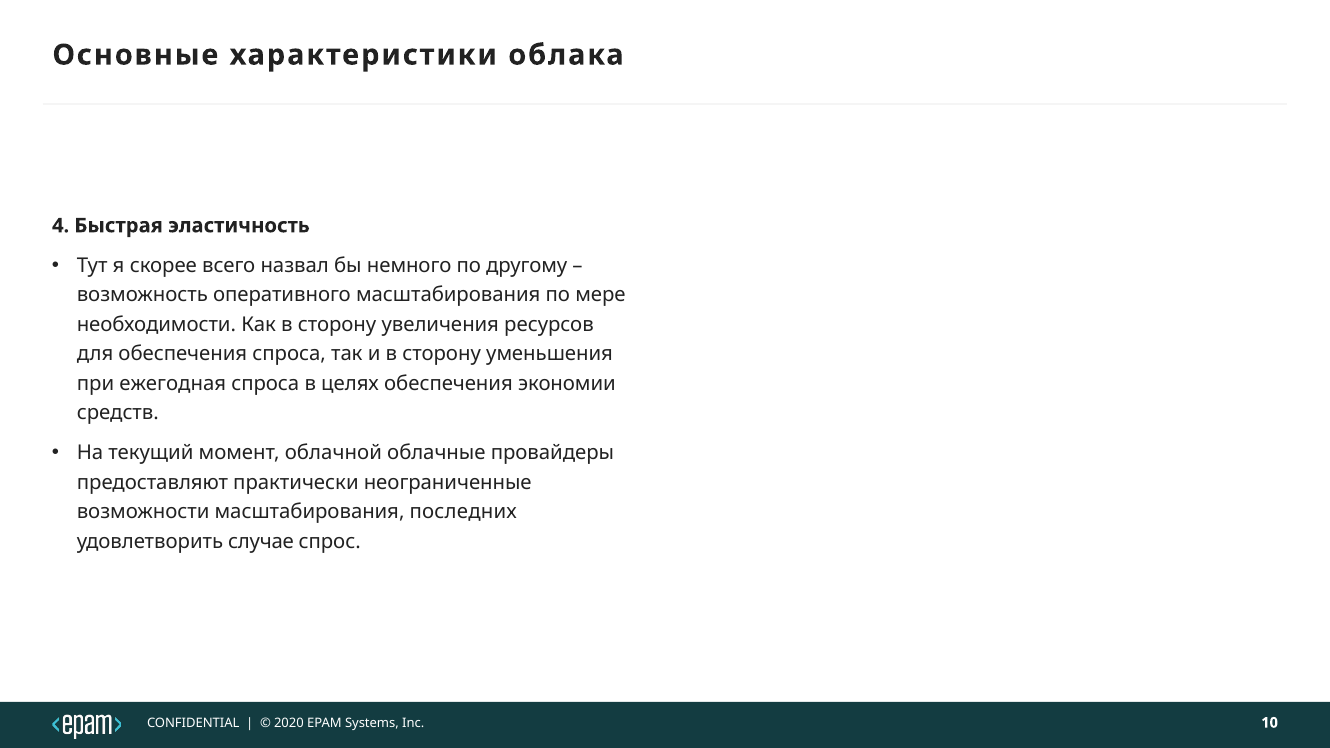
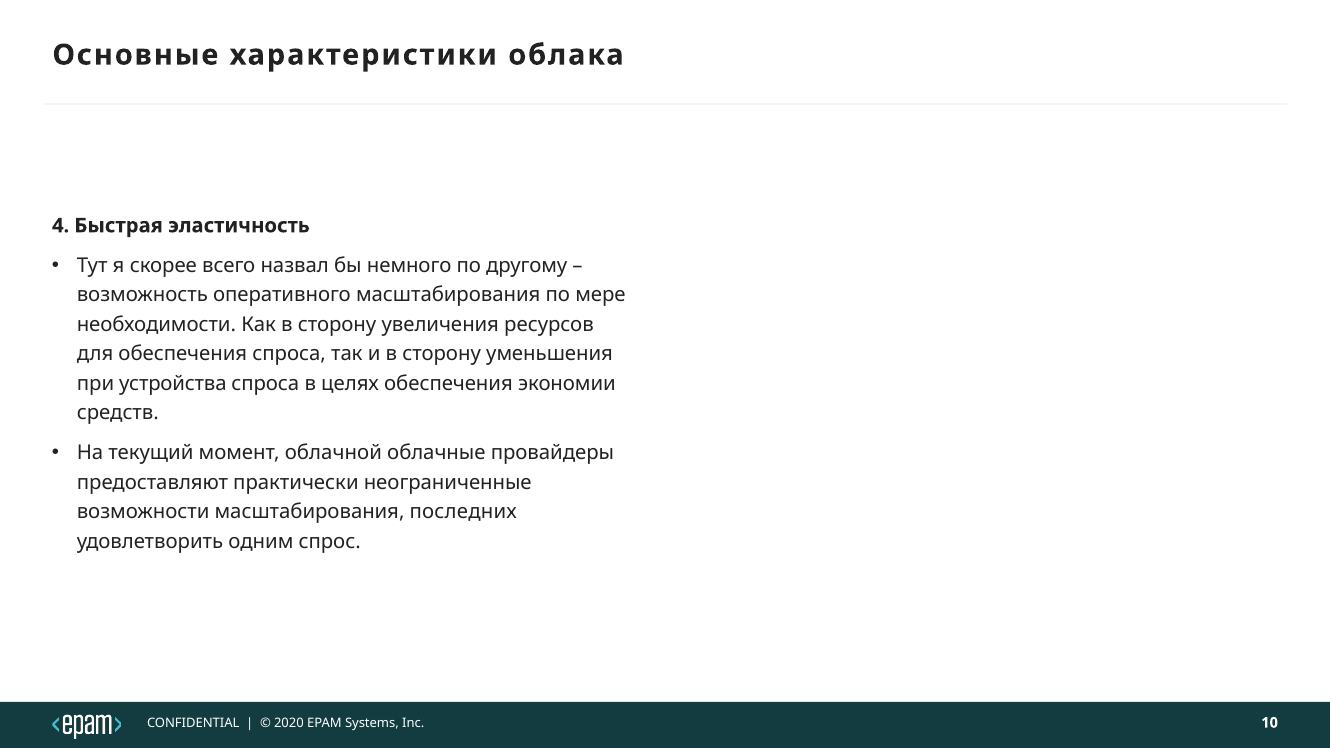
ежегодная: ежегодная -> устройства
случае: случае -> одним
